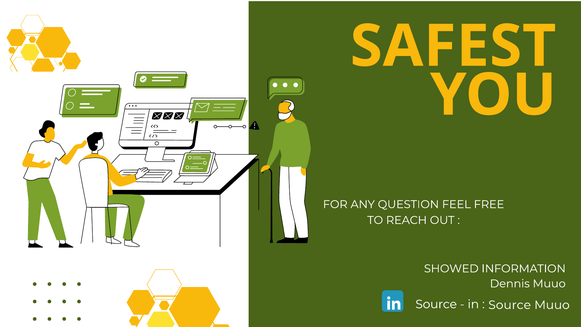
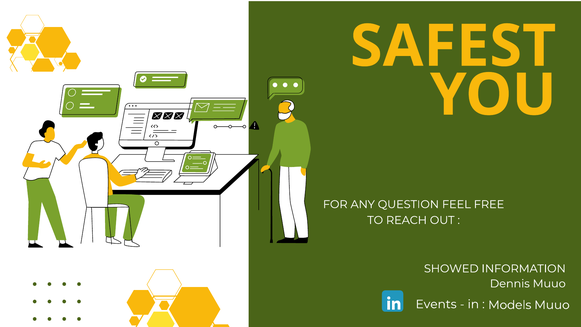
Source at (436, 304): Source -> Events
Source at (510, 305): Source -> Models
